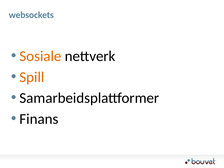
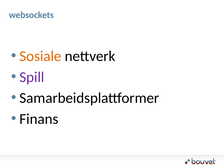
Spill colour: orange -> purple
